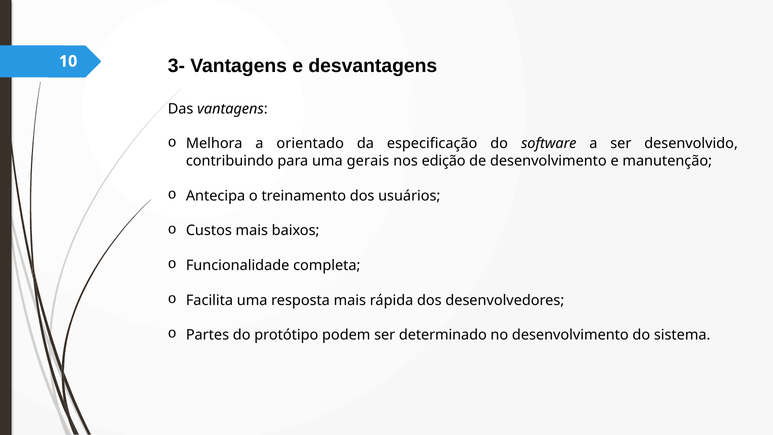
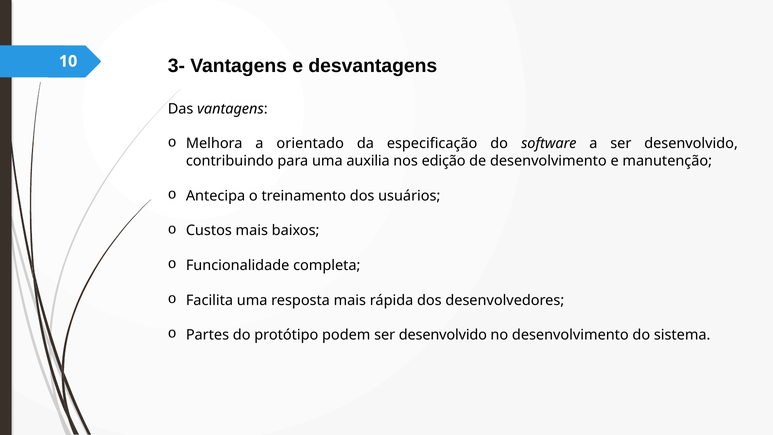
gerais: gerais -> auxilia
podem ser determinado: determinado -> desenvolvido
